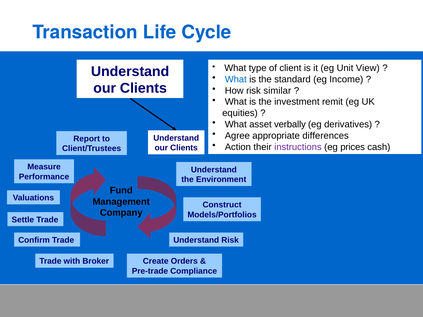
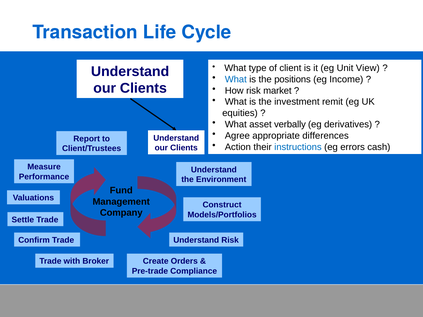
standard: standard -> positions
similar: similar -> market
instructions colour: purple -> blue
prices: prices -> errors
